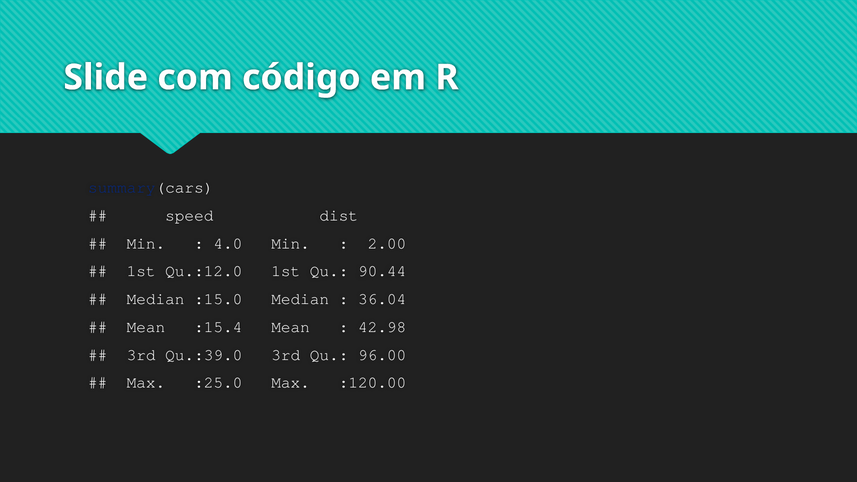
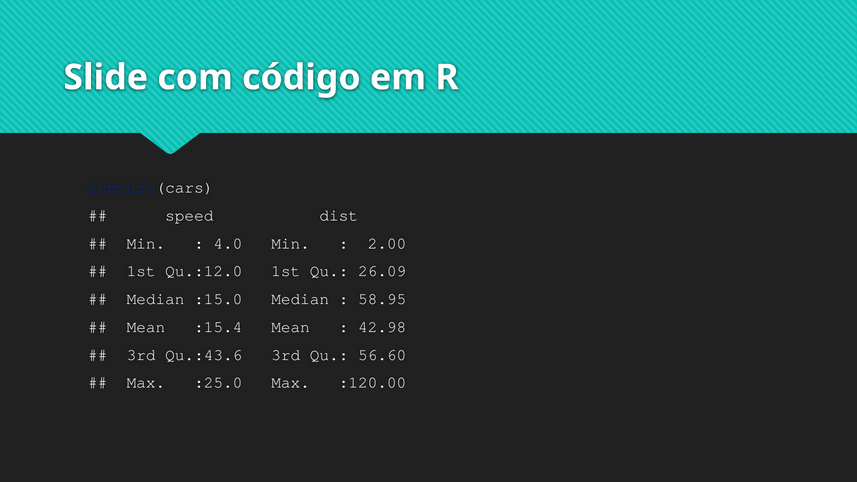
90.44: 90.44 -> 26.09
36.04: 36.04 -> 58.95
Qu.:39.0: Qu.:39.0 -> Qu.:43.6
96.00: 96.00 -> 56.60
